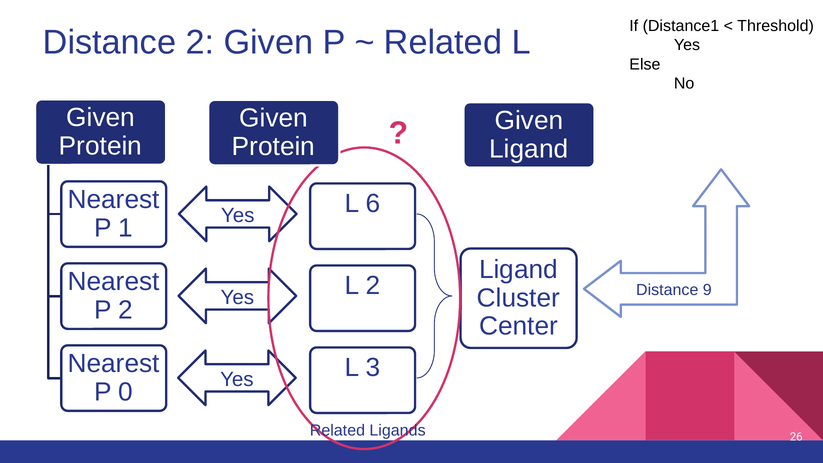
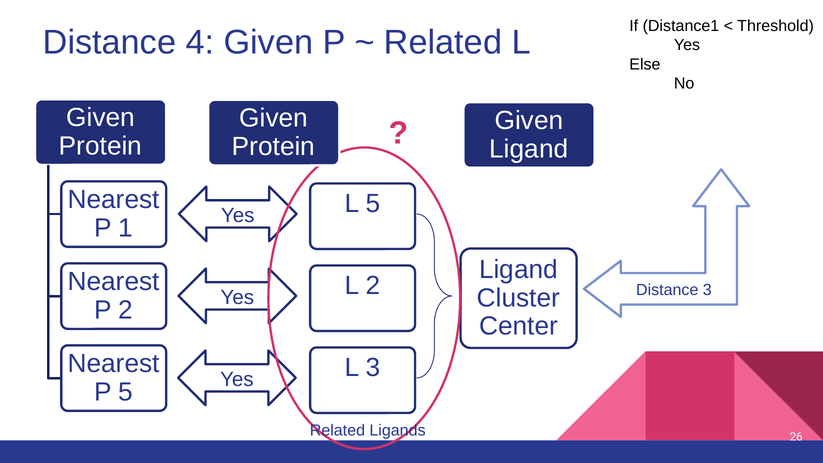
Distance 2: 2 -> 4
L 6: 6 -> 5
Distance 9: 9 -> 3
P 0: 0 -> 5
